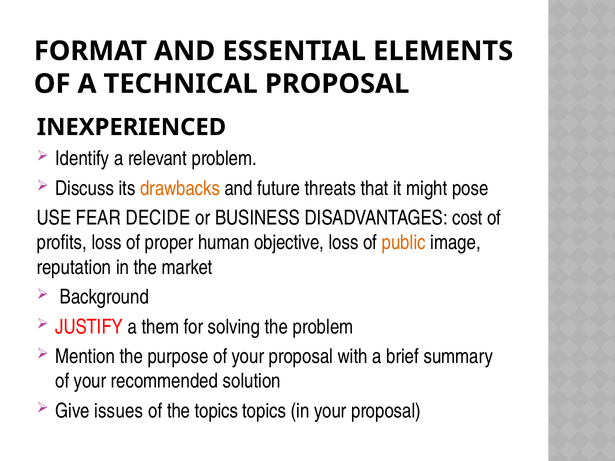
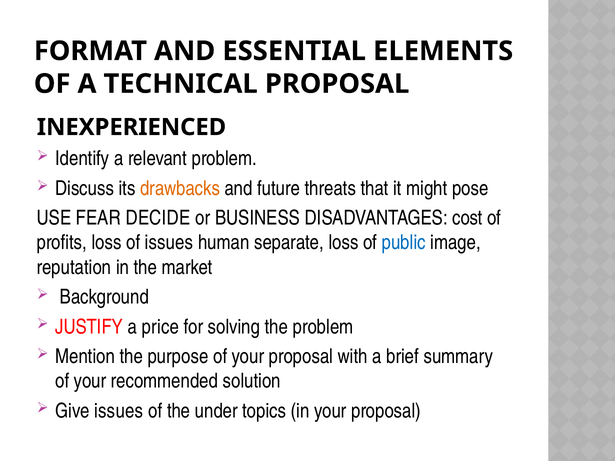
of proper: proper -> issues
objective: objective -> separate
public colour: orange -> blue
them: them -> price
the topics: topics -> under
